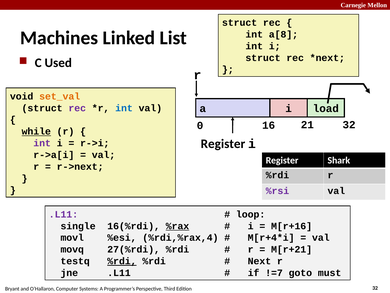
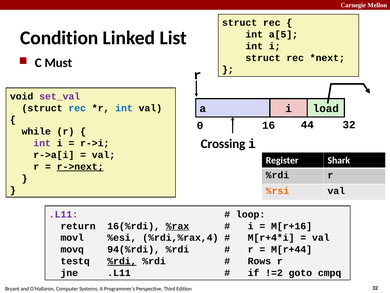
Machines: Machines -> Condition
a[8: a[8 -> a[5
Used: Used -> Must
set_val colour: orange -> purple
rec at (77, 108) colour: purple -> blue
21: 21 -> 44
while underline: present -> none
Register at (223, 144): Register -> Crossing
r->next underline: none -> present
%rsi colour: purple -> orange
single: single -> return
27(%rdi: 27(%rdi -> 94(%rdi
M[r+21: M[r+21 -> M[r+44
Next: Next -> Rows
!=7: !=7 -> !=2
must: must -> cmpq
